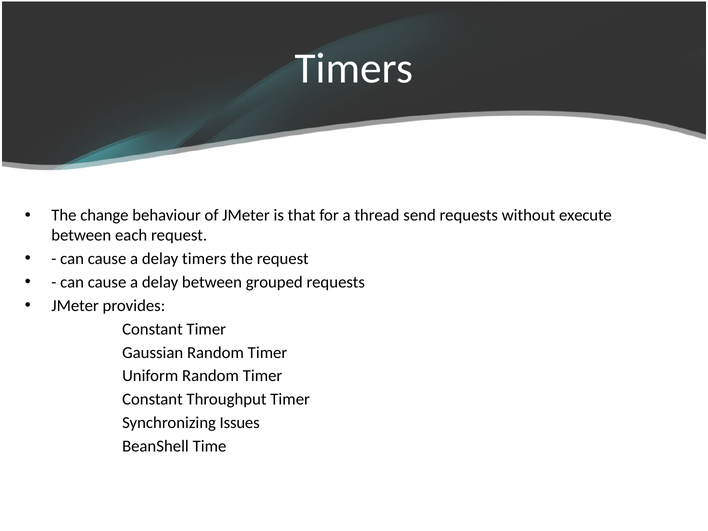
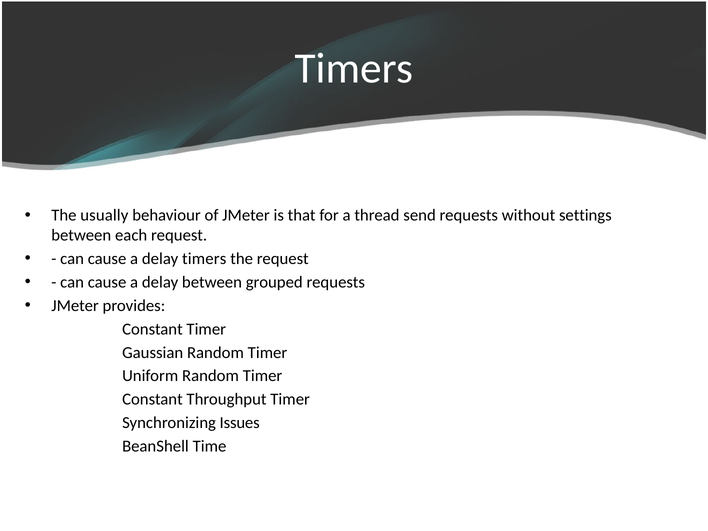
change: change -> usually
execute: execute -> settings
